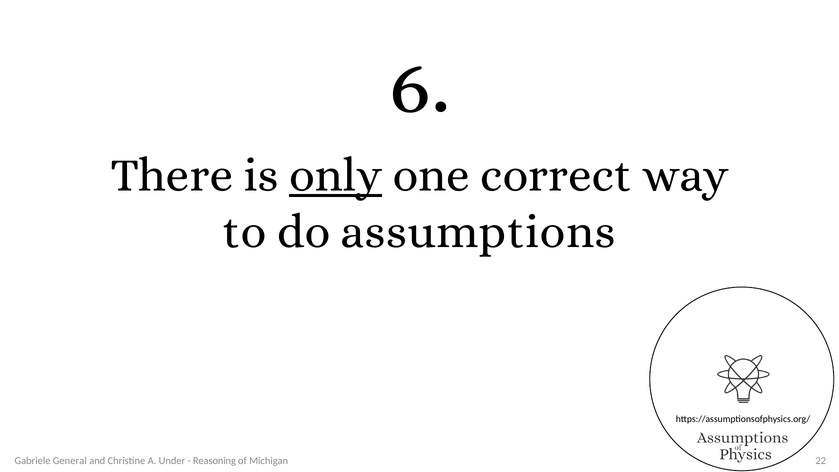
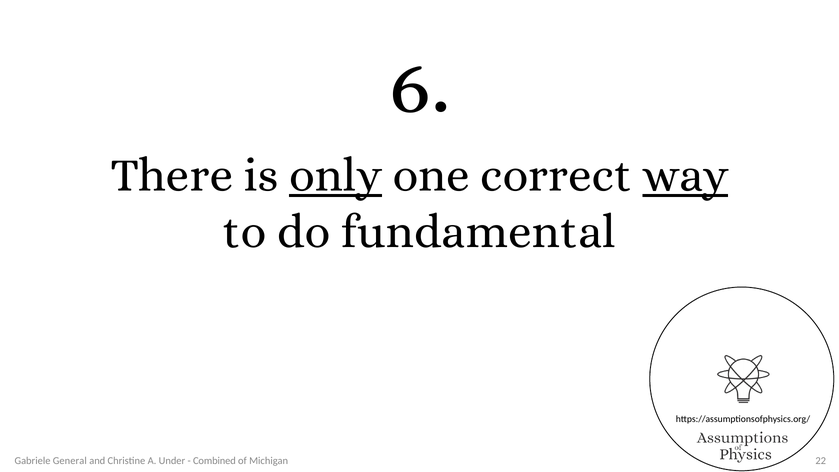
way underline: none -> present
assumptions: assumptions -> fundamental
Reasoning: Reasoning -> Combined
